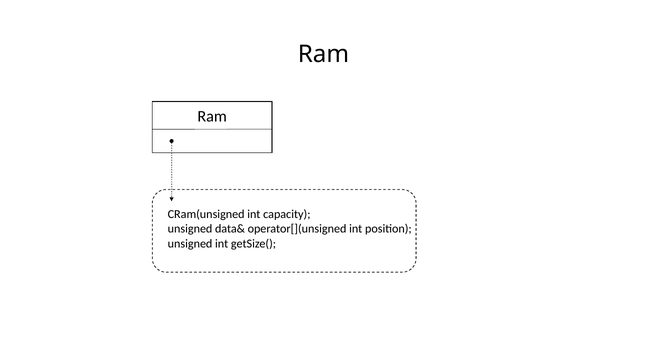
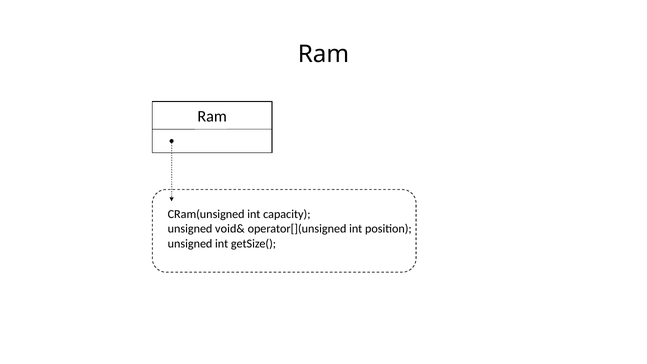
data&: data& -> void&
